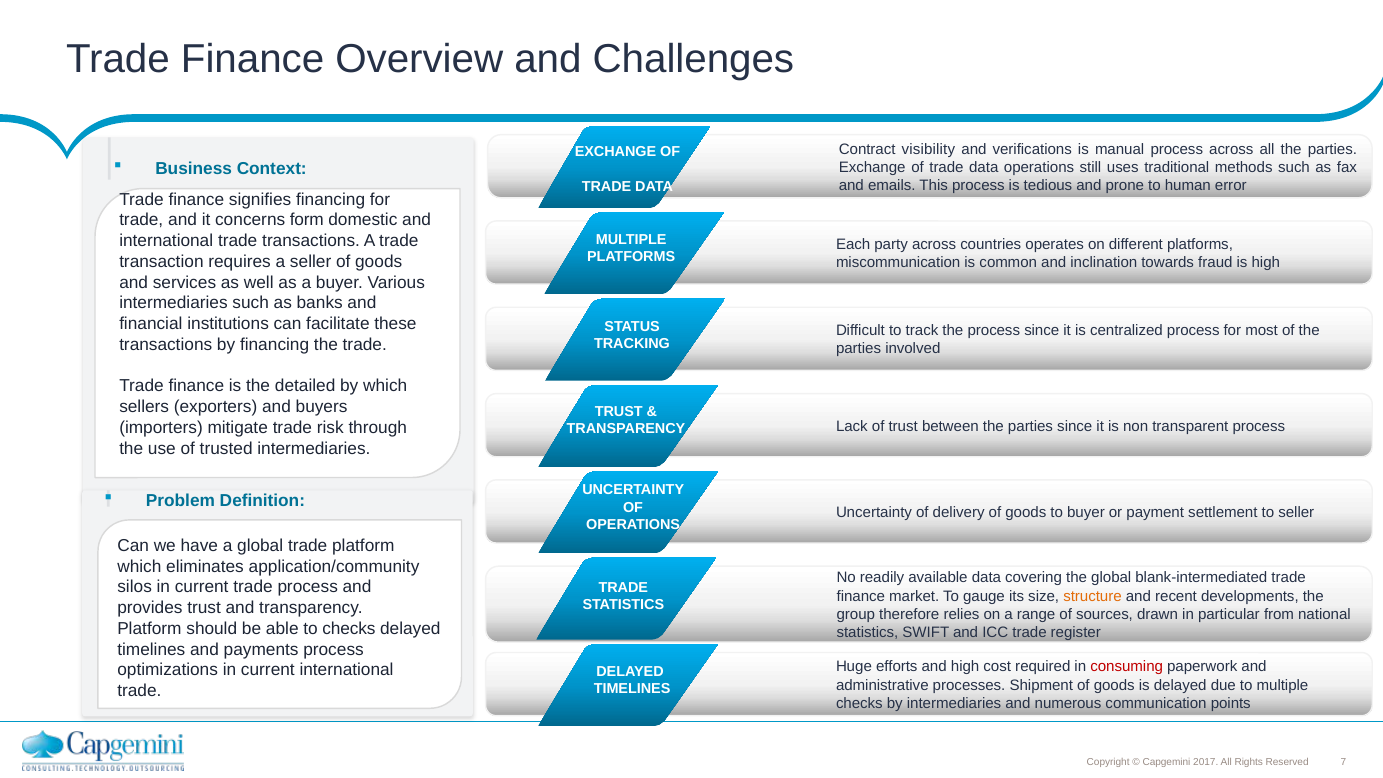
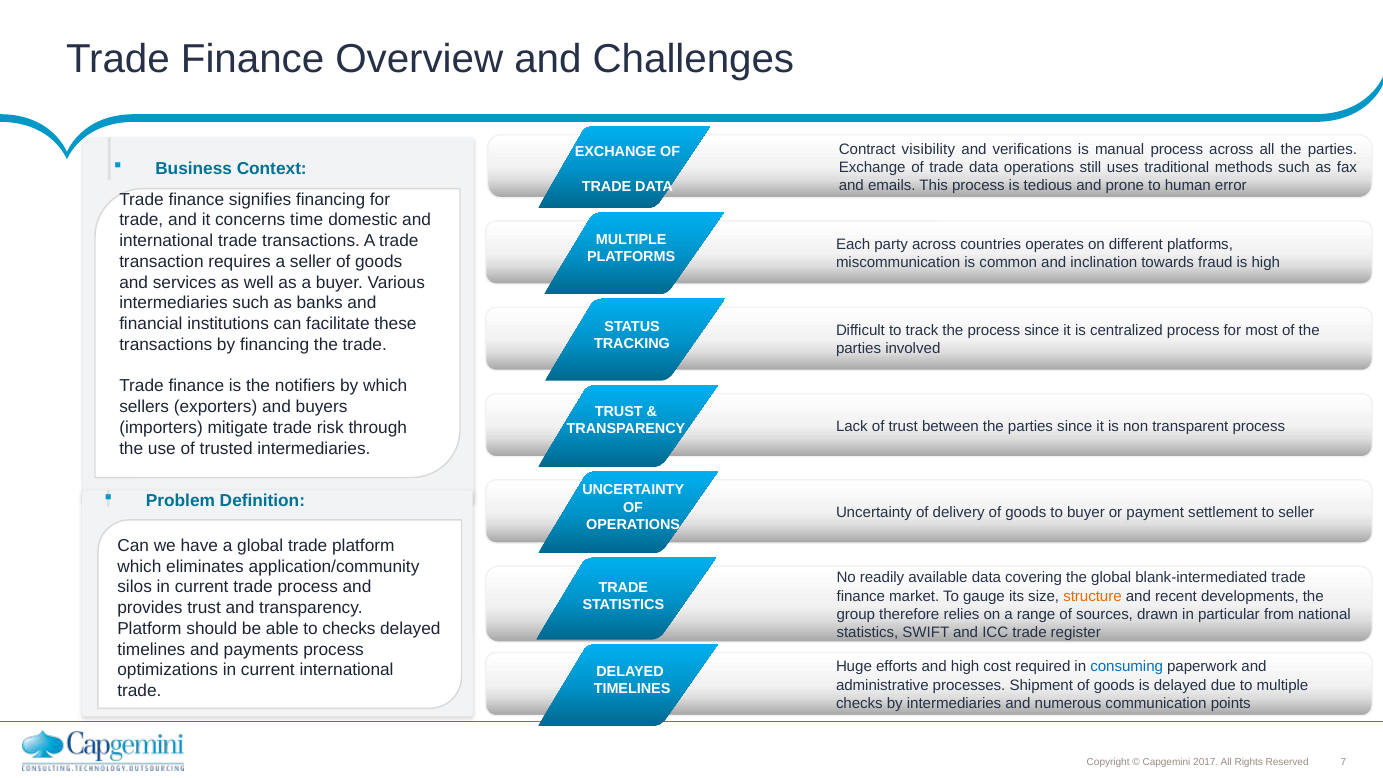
form: form -> time
detailed: detailed -> notifiers
consuming colour: red -> blue
